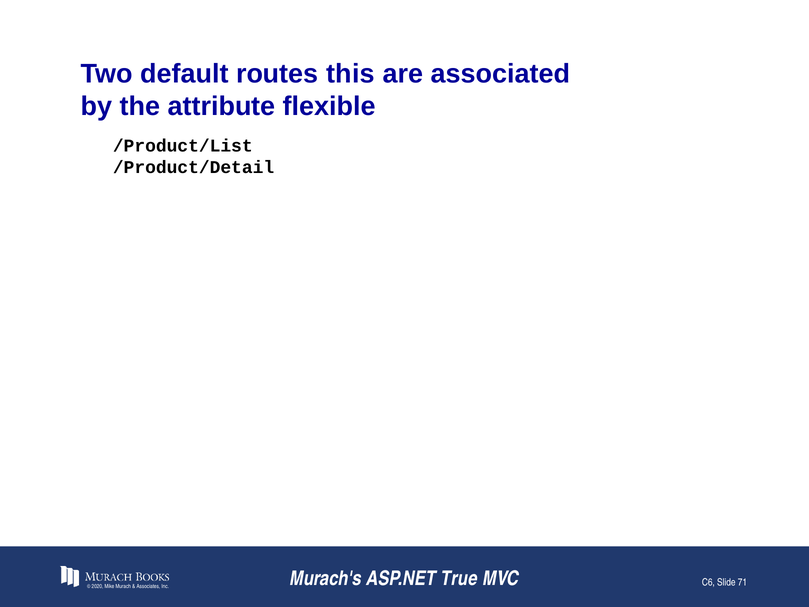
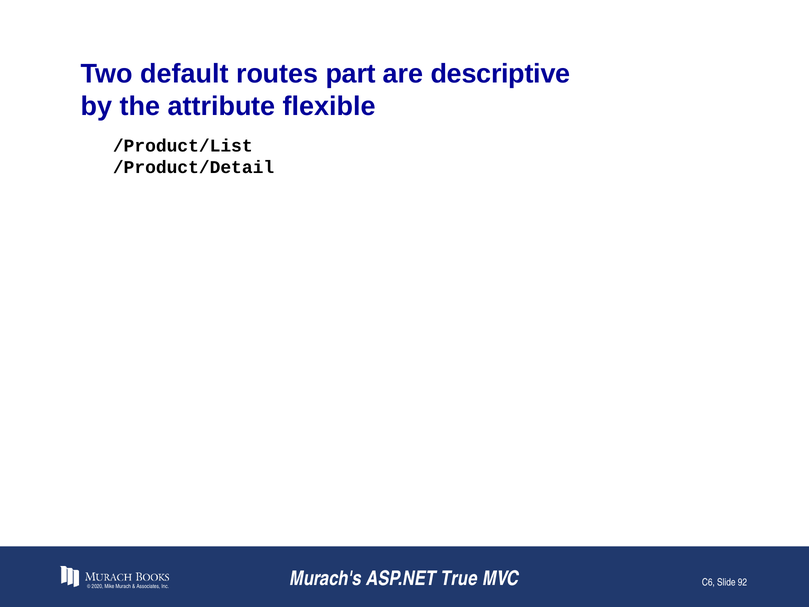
this: this -> part
associated: associated -> descriptive
71: 71 -> 92
